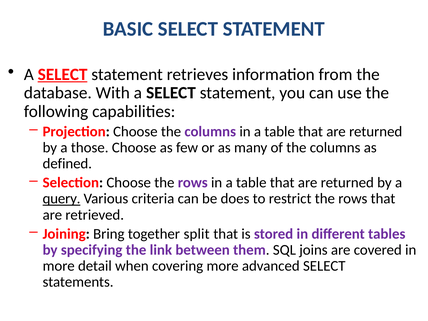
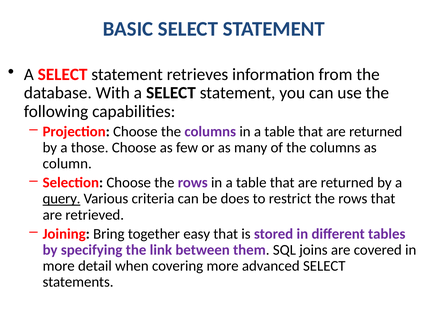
SELECT at (63, 74) underline: present -> none
defined: defined -> column
split: split -> easy
